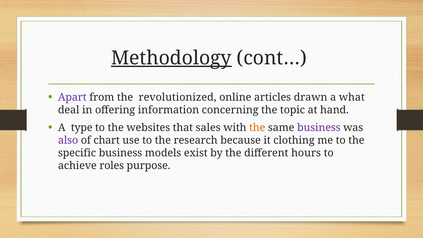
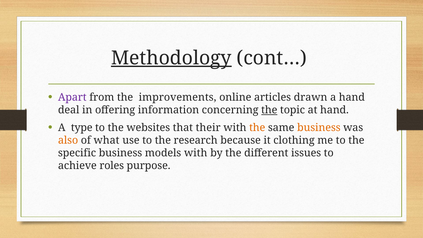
revolutionized: revolutionized -> improvements
a what: what -> hand
the at (269, 110) underline: none -> present
sales: sales -> their
business at (319, 128) colour: purple -> orange
also colour: purple -> orange
chart: chart -> what
models exist: exist -> with
hours: hours -> issues
